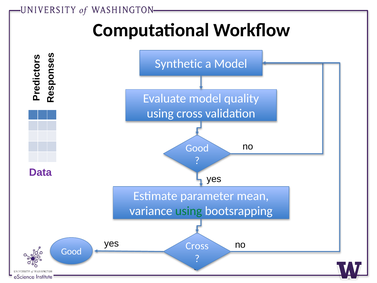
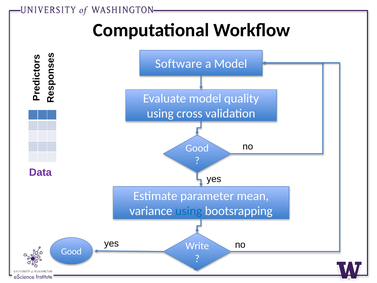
Synthetic: Synthetic -> Software
using at (189, 211) colour: green -> blue
Cross at (197, 246): Cross -> Write
